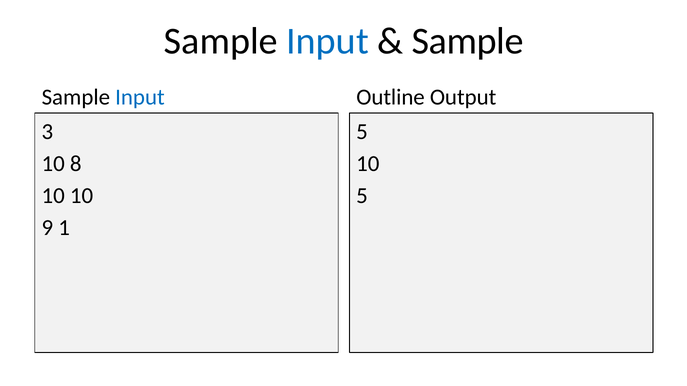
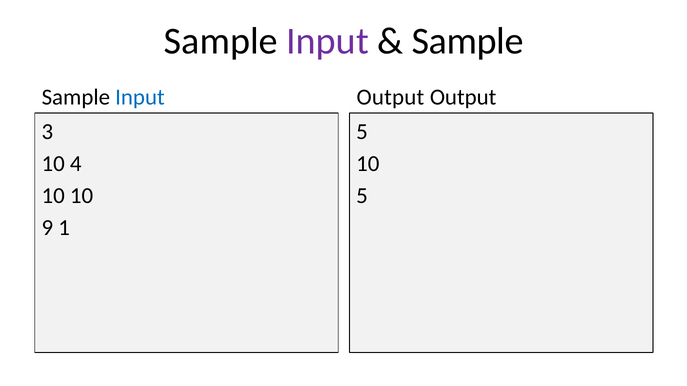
Input at (328, 41) colour: blue -> purple
Outline at (391, 97): Outline -> Output
8: 8 -> 4
